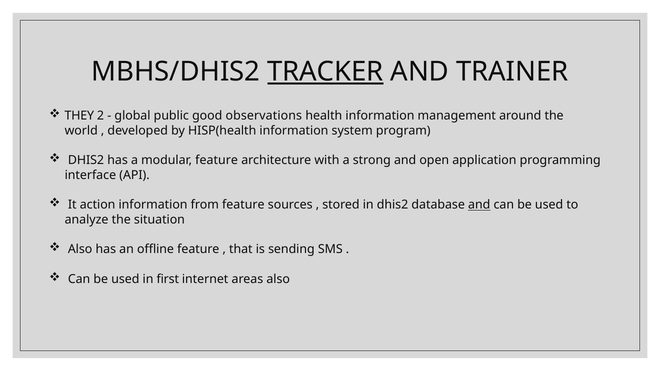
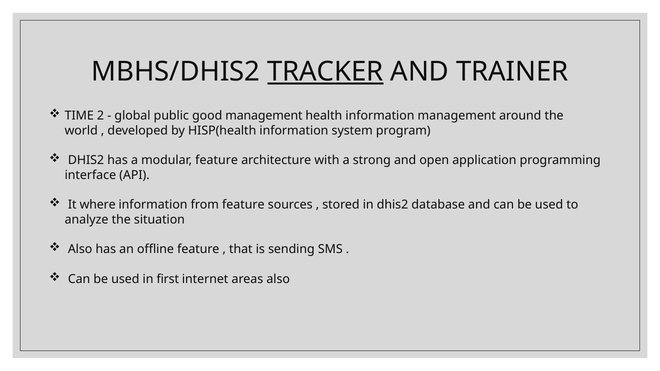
THEY: THEY -> TIME
good observations: observations -> management
action: action -> where
and at (479, 205) underline: present -> none
